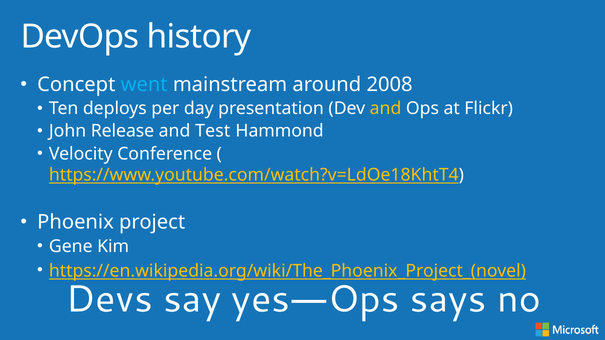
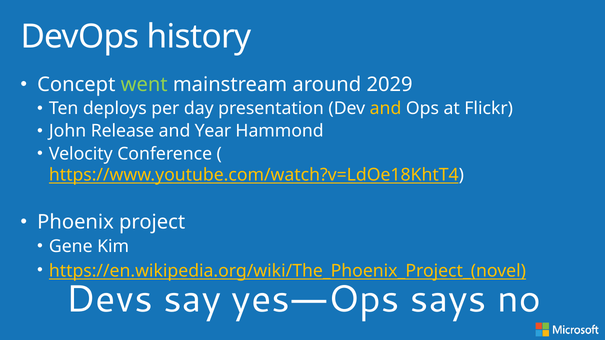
went colour: light blue -> light green
2008: 2008 -> 2029
Test: Test -> Year
